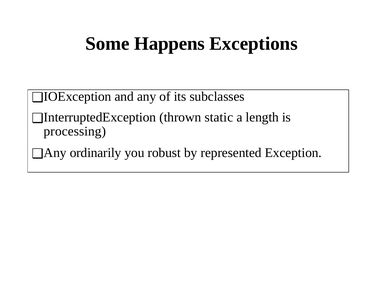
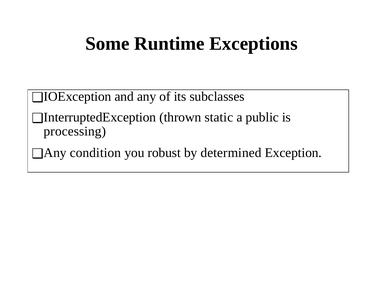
Happens: Happens -> Runtime
length: length -> public
ordinarily: ordinarily -> condition
represented: represented -> determined
